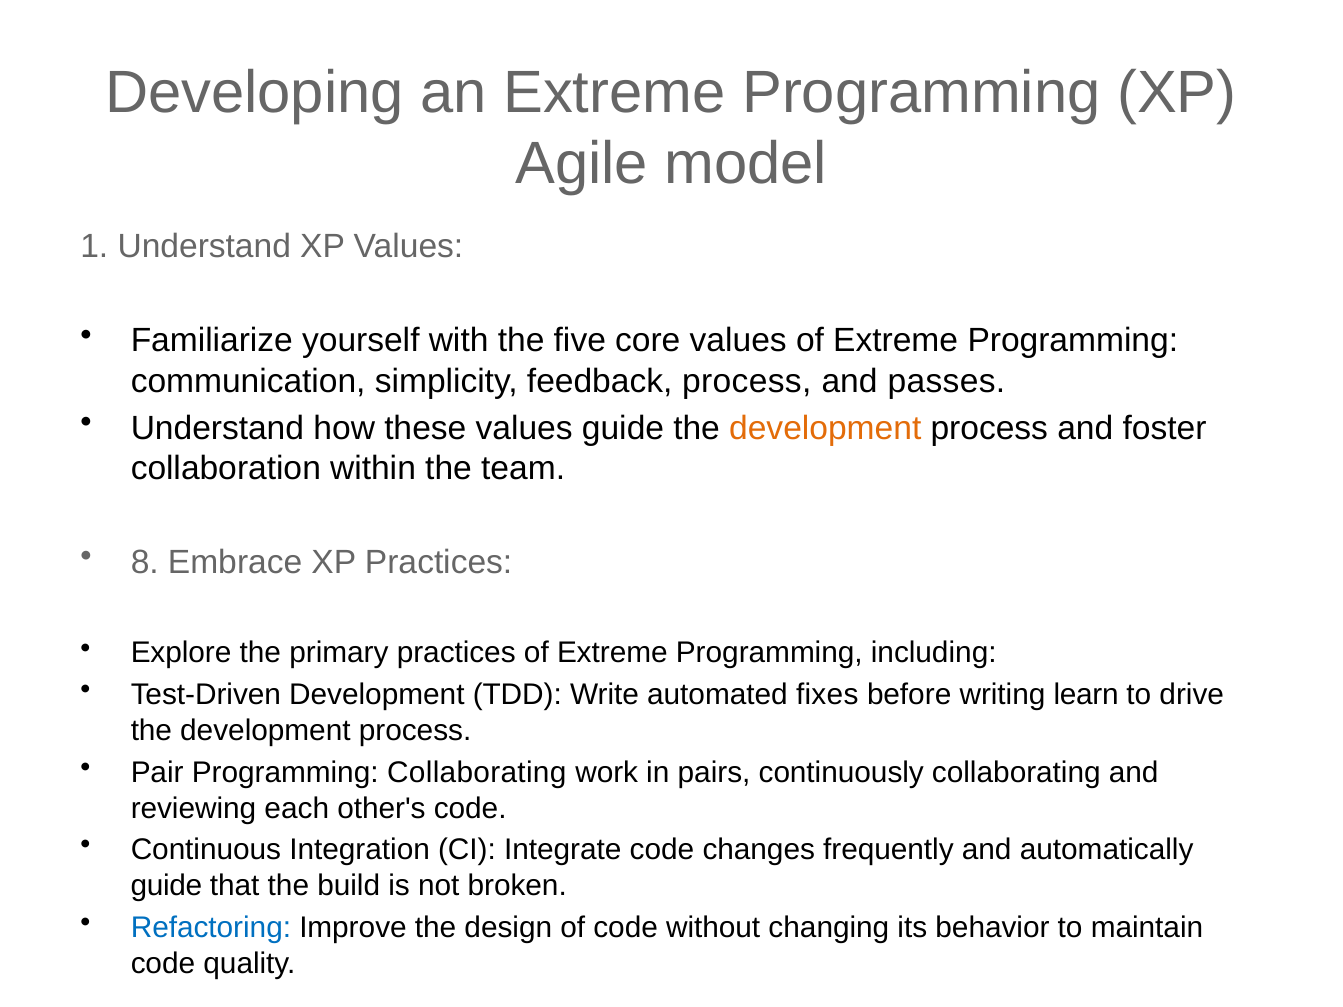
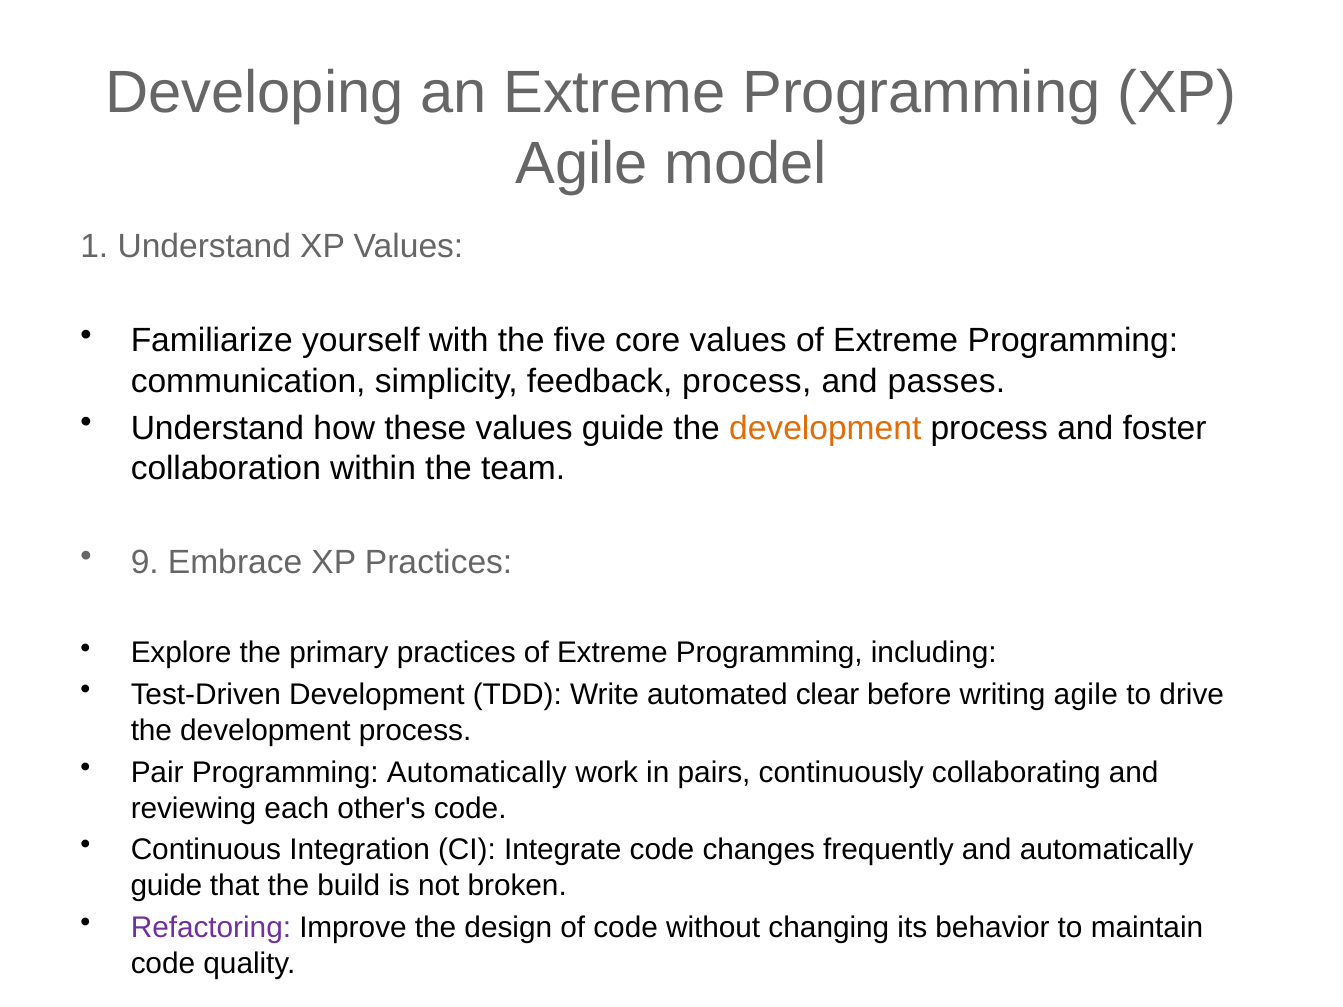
8: 8 -> 9
fixes: fixes -> clear
writing learn: learn -> agile
Programming Collaborating: Collaborating -> Automatically
Refactoring colour: blue -> purple
